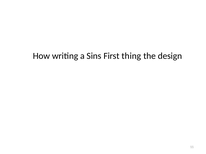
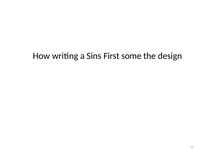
thing: thing -> some
